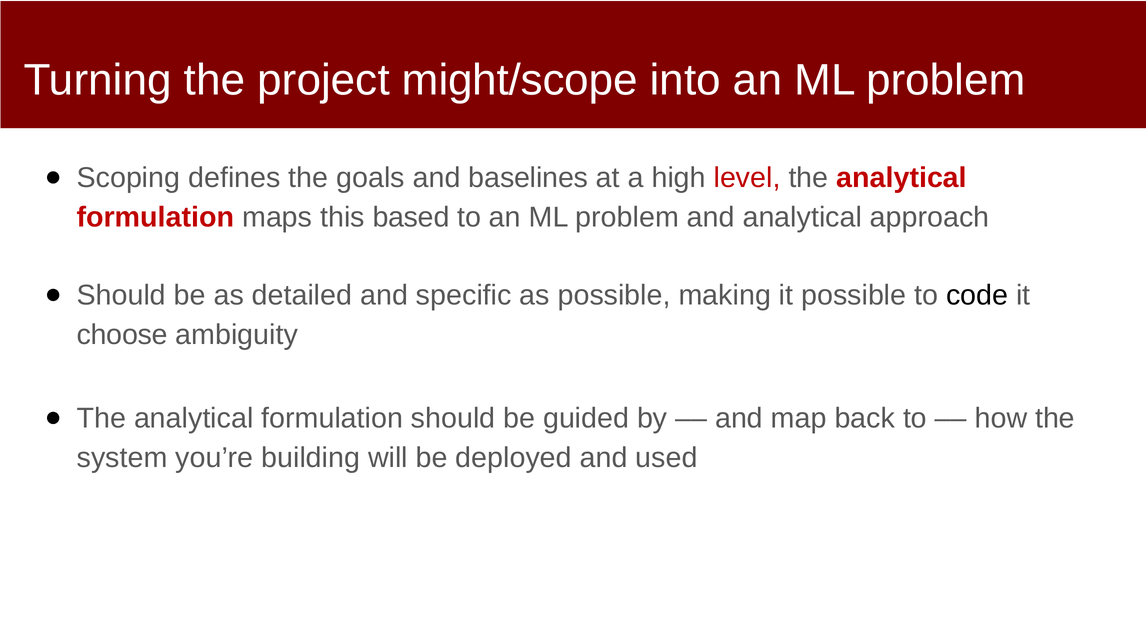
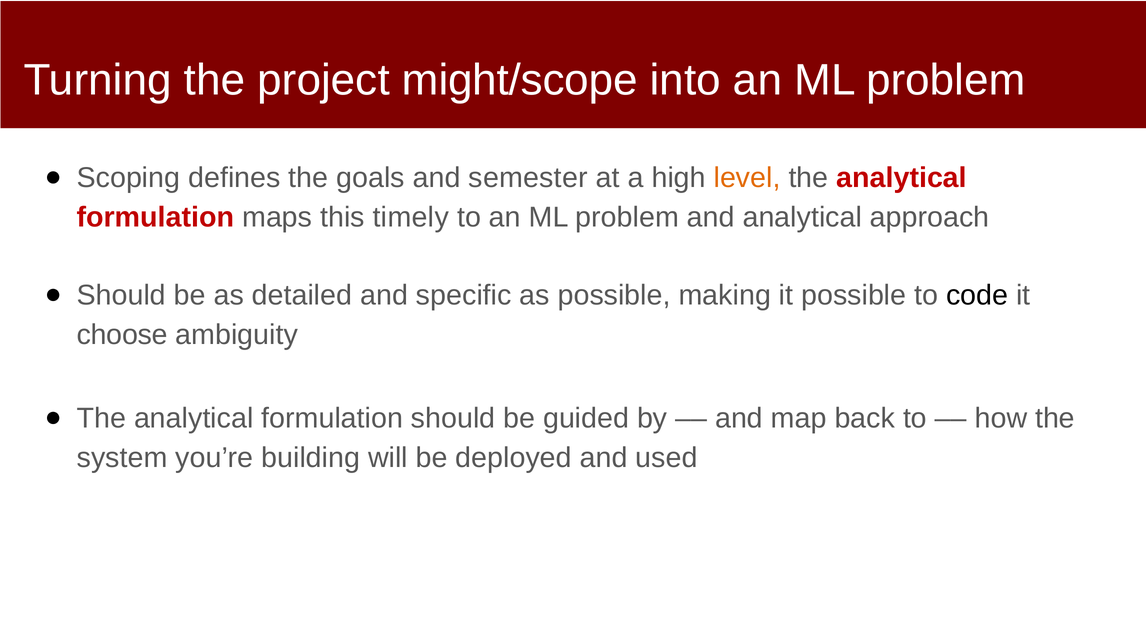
baselines: baselines -> semester
level colour: red -> orange
based: based -> timely
